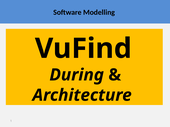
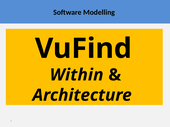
During: During -> Within
